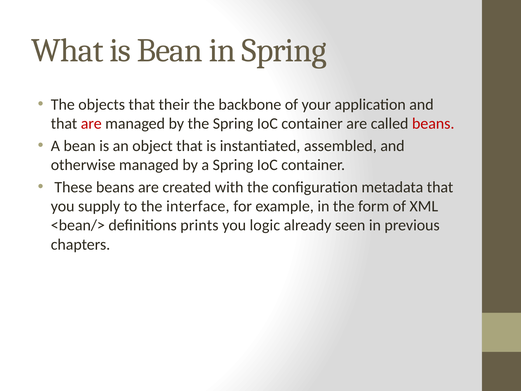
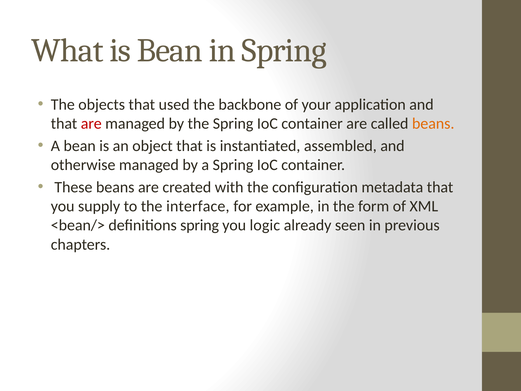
their: their -> used
beans at (433, 124) colour: red -> orange
definitions prints: prints -> spring
